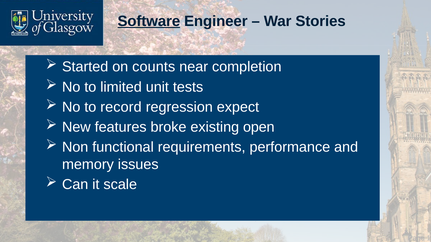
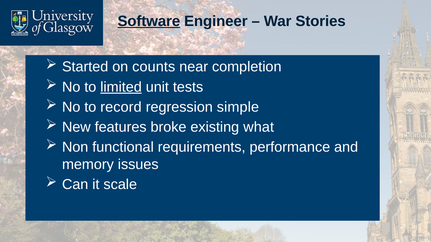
limited underline: none -> present
expect: expect -> simple
open: open -> what
